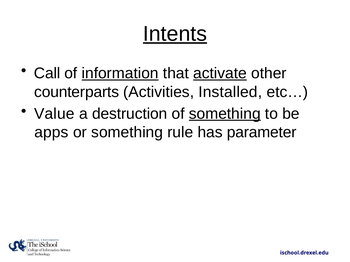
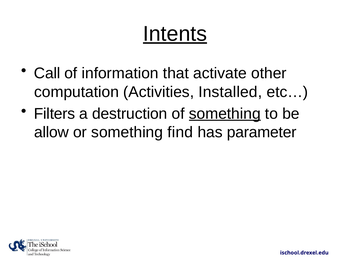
information underline: present -> none
activate underline: present -> none
counterparts: counterparts -> computation
Value: Value -> Filters
apps: apps -> allow
rule: rule -> find
